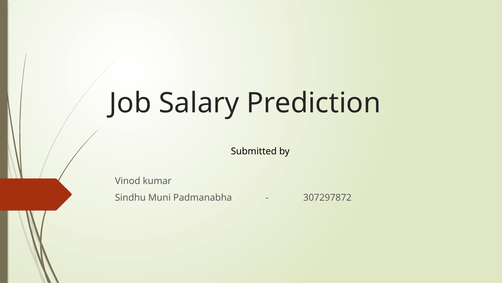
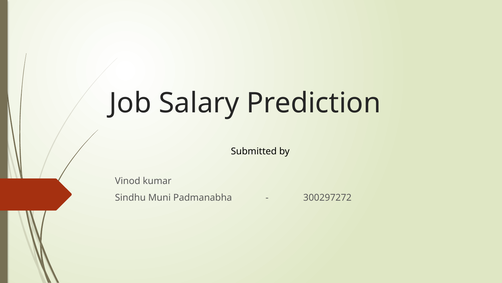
307297872: 307297872 -> 300297272
